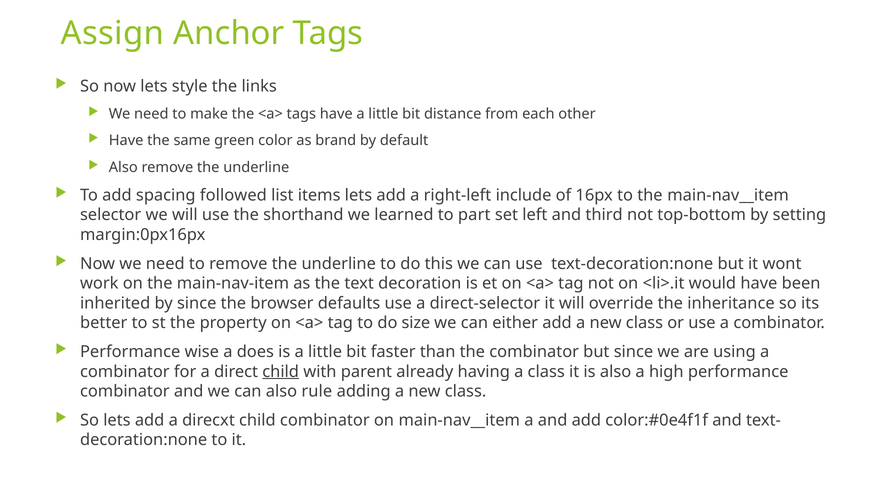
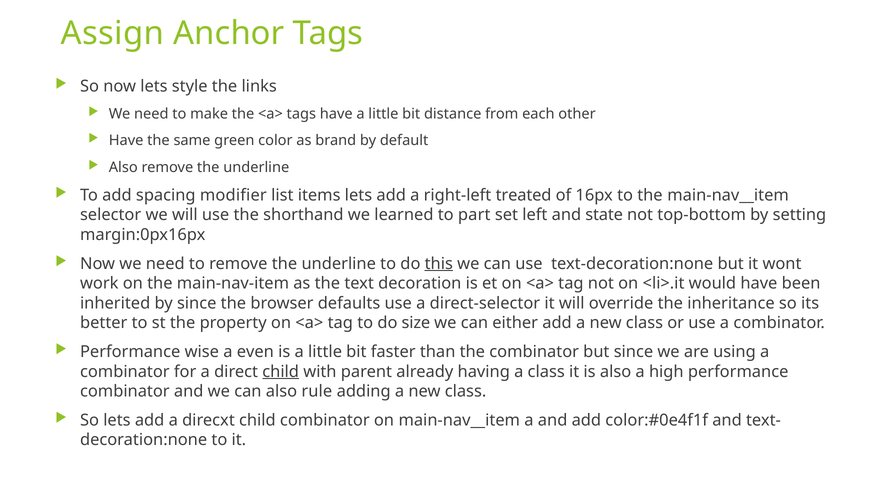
followed: followed -> modifier
include: include -> treated
third: third -> state
this underline: none -> present
does: does -> even
